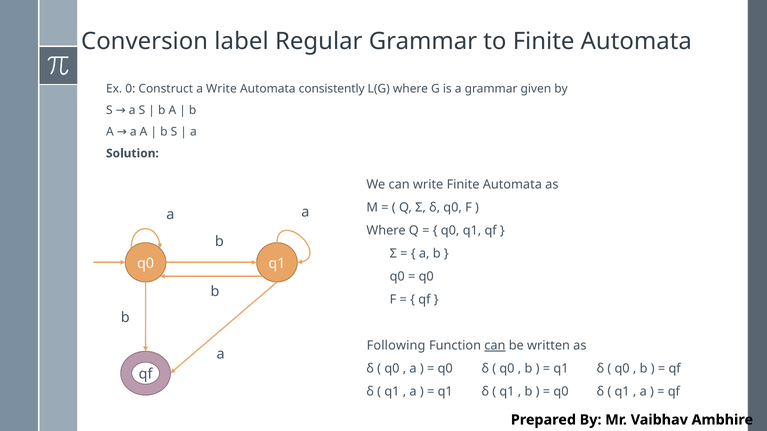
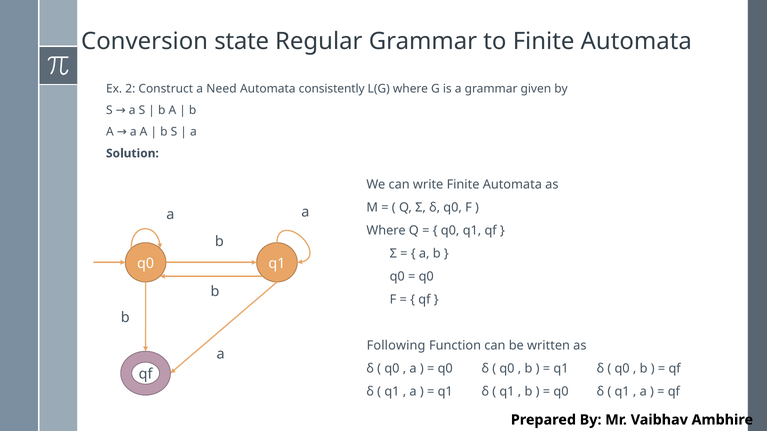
label: label -> state
0: 0 -> 2
a Write: Write -> Need
can at (495, 346) underline: present -> none
